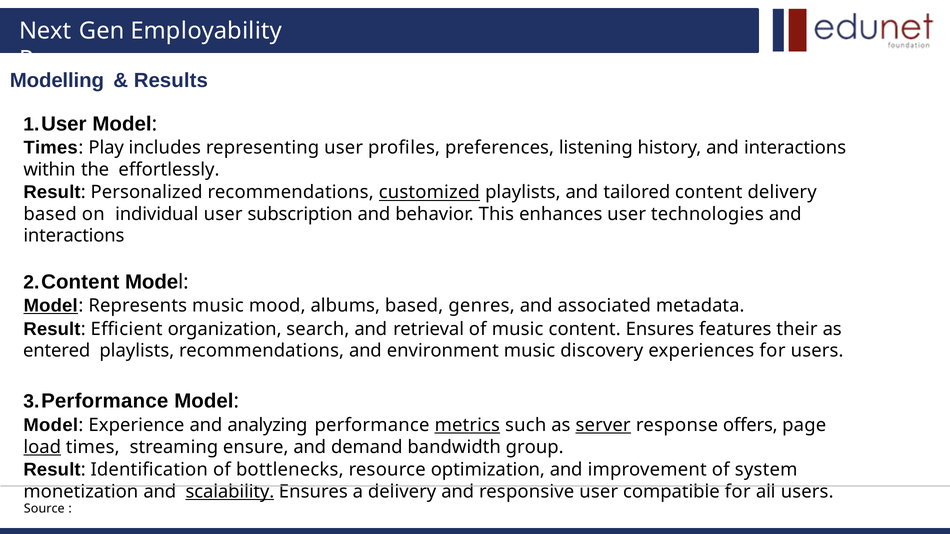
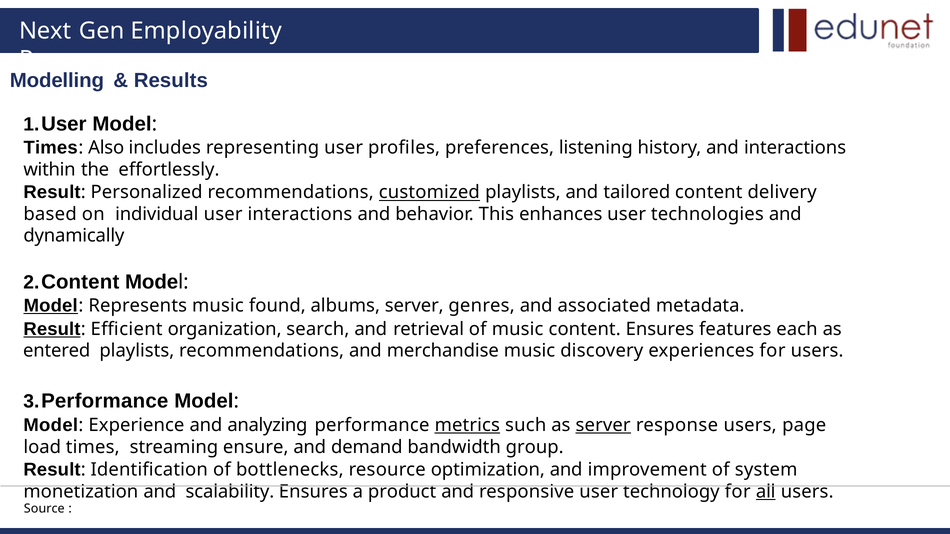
Play: Play -> Also
user subscription: subscription -> interactions
interactions at (74, 236): interactions -> dynamically
mood: mood -> found
albums based: based -> server
Result at (52, 329) underline: none -> present
their: their -> each
environment: environment -> merchandise
response offers: offers -> users
load underline: present -> none
scalability underline: present -> none
a delivery: delivery -> product
compatible: compatible -> technology
all underline: none -> present
